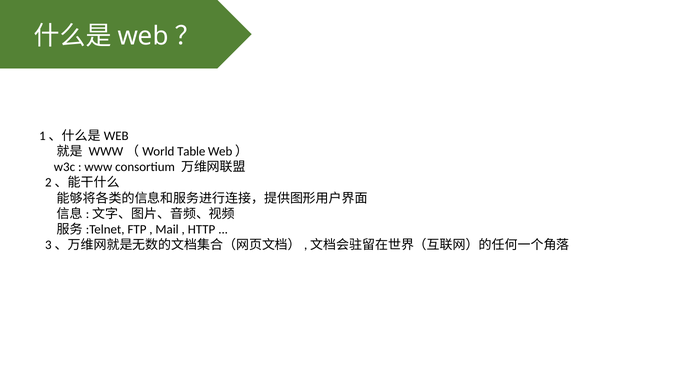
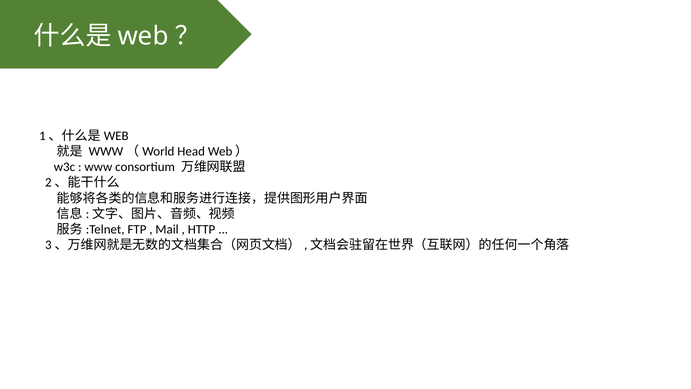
Table: Table -> Head
